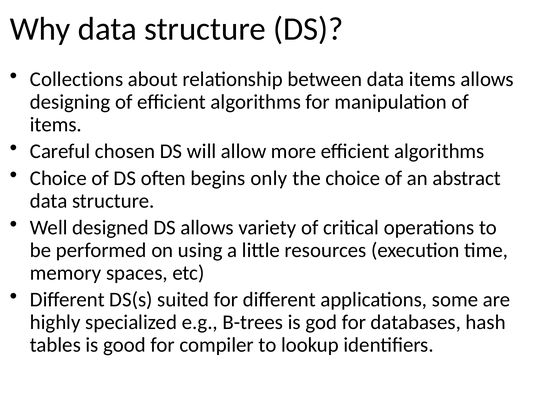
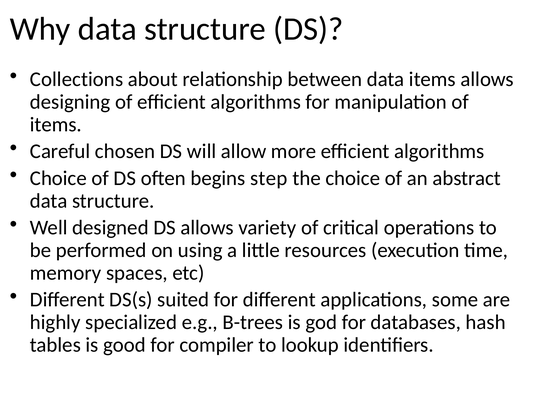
only: only -> step
